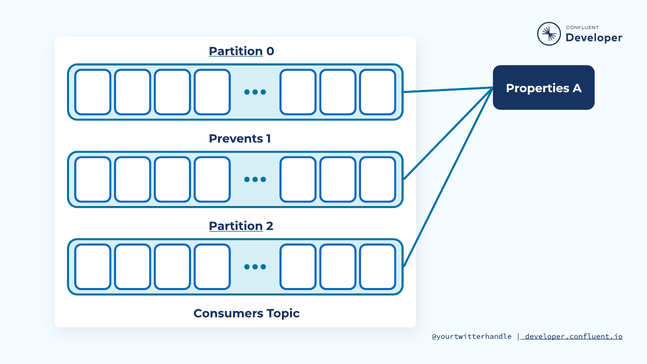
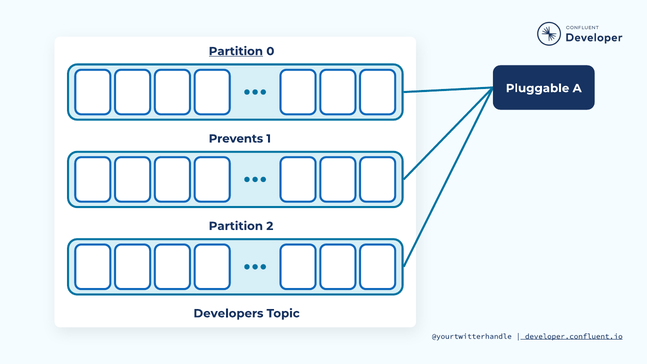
Properties: Properties -> Pluggable
Partition at (236, 226) underline: present -> none
Consumers: Consumers -> Developers
